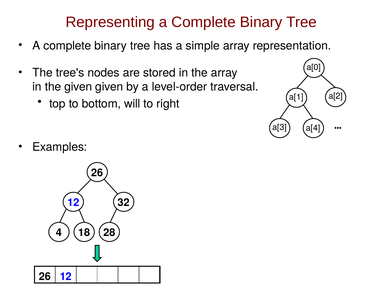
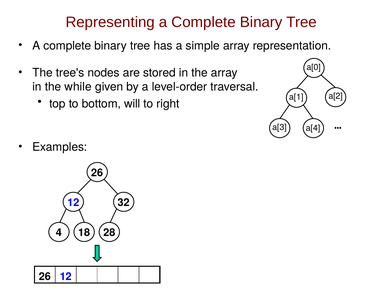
the given: given -> while
